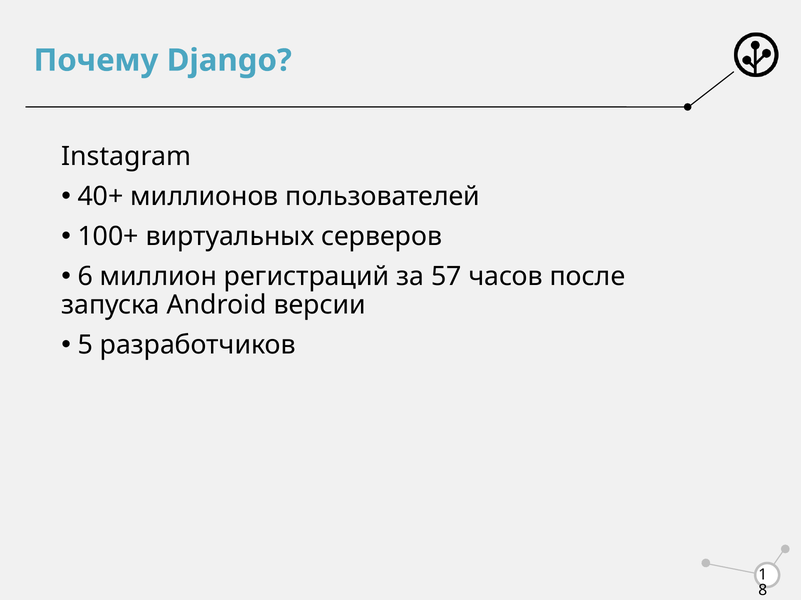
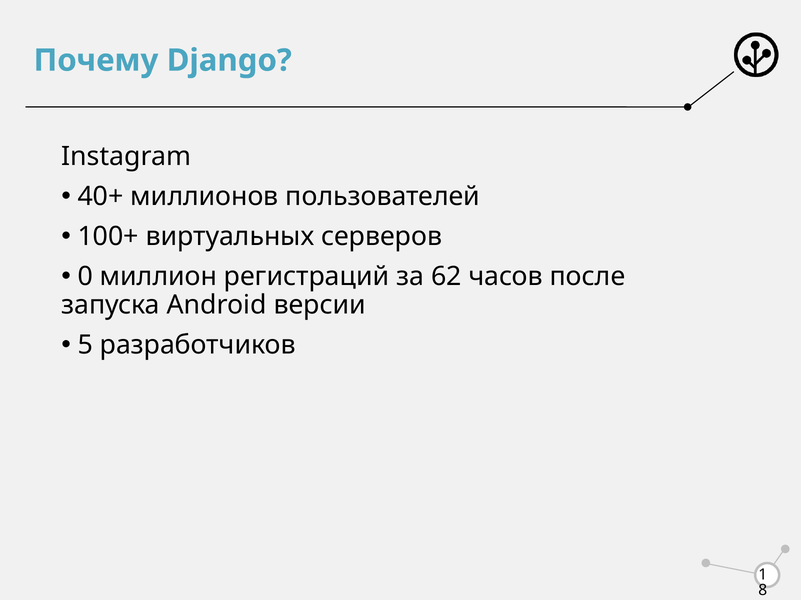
6: 6 -> 0
57: 57 -> 62
